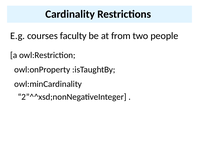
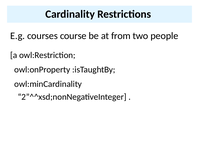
faculty: faculty -> course
